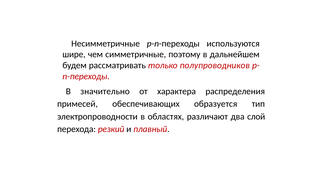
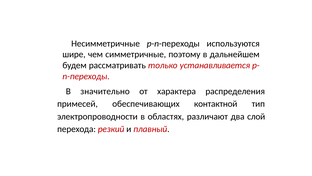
полупроводников: полупроводников -> устанавливается
образуется: образуется -> контактной
